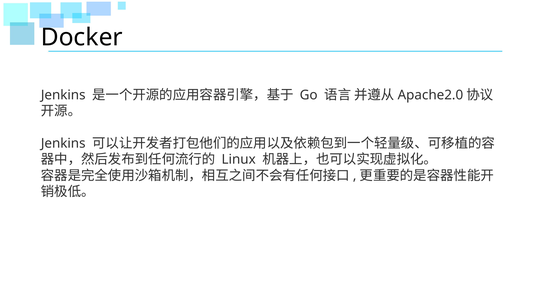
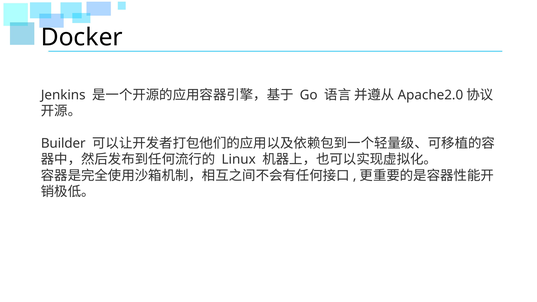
Jenkins at (63, 143): Jenkins -> Builder
